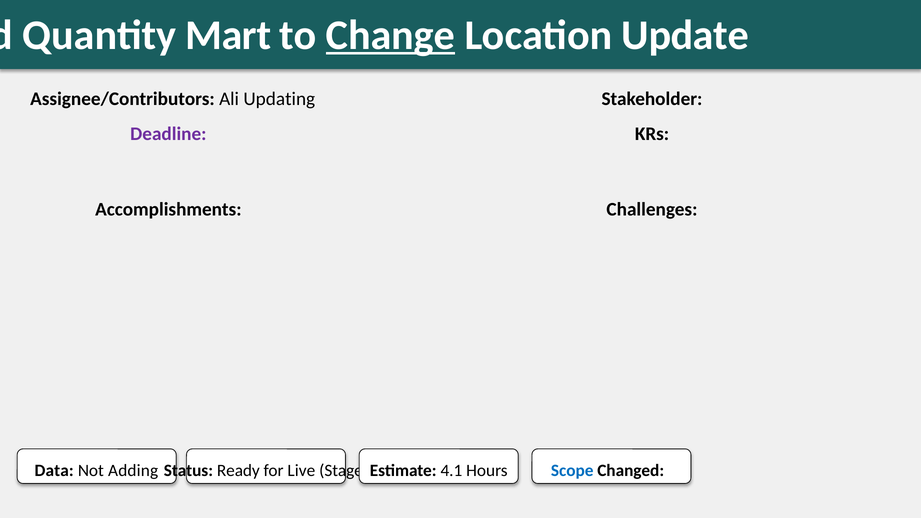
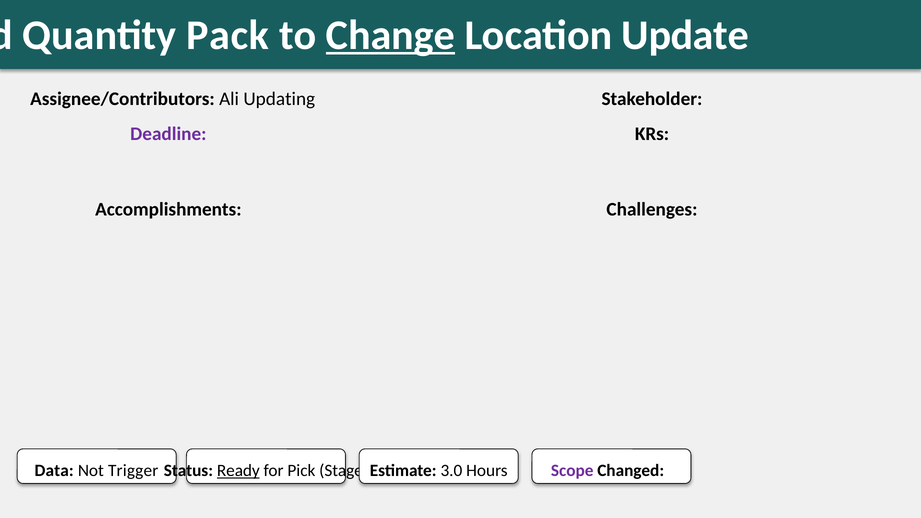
Mart: Mart -> Pack
Adding: Adding -> Trigger
Ready underline: none -> present
Live: Live -> Pick
4.1: 4.1 -> 3.0
Scope colour: blue -> purple
